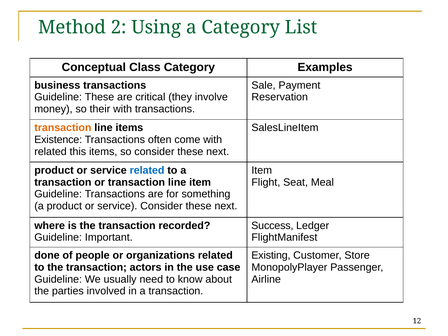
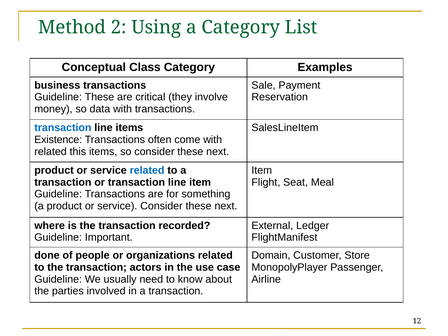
their: their -> data
transaction at (63, 128) colour: orange -> blue
Success: Success -> External
Existing: Existing -> Domain
